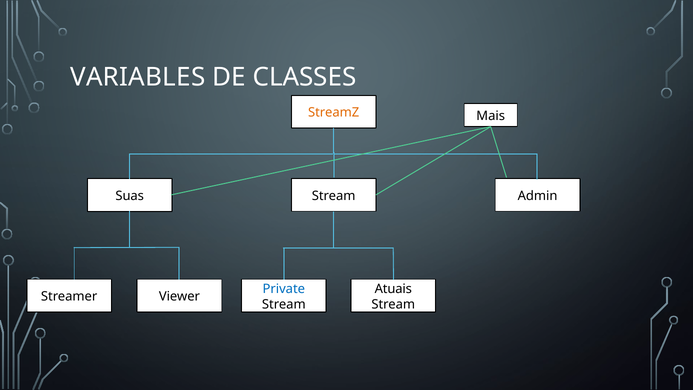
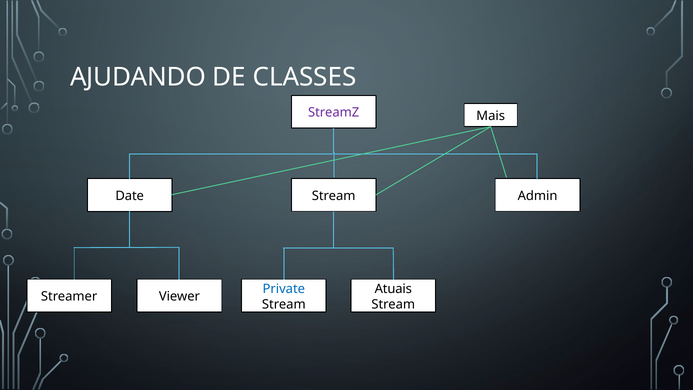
VARIABLES: VARIABLES -> AJUDANDO
StreamZ colour: orange -> purple
Suas: Suas -> Date
